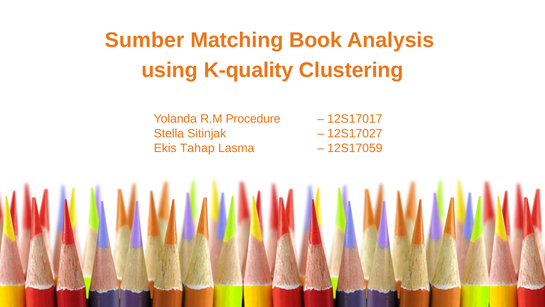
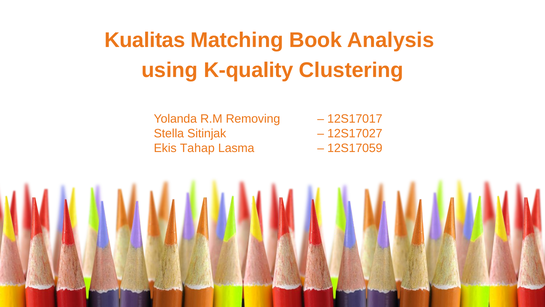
Sumber: Sumber -> Kualitas
Procedure: Procedure -> Removing
